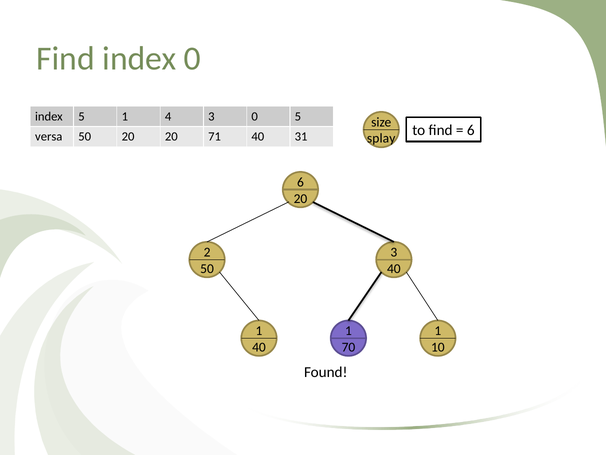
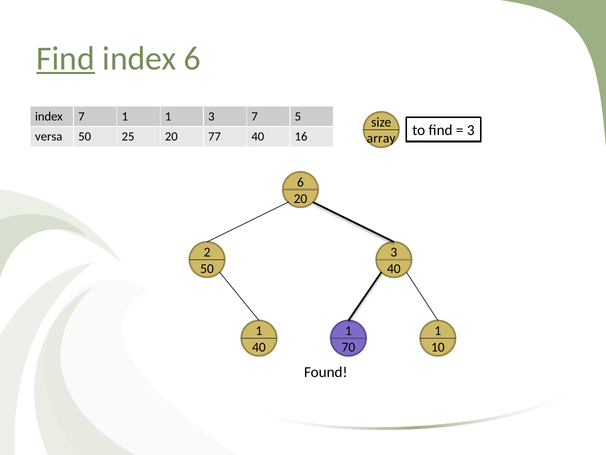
Find at (66, 58) underline: none -> present
index 0: 0 -> 6
index 5: 5 -> 7
1 4: 4 -> 1
3 0: 0 -> 7
6 at (471, 130): 6 -> 3
50 20: 20 -> 25
71: 71 -> 77
31: 31 -> 16
splay: splay -> array
